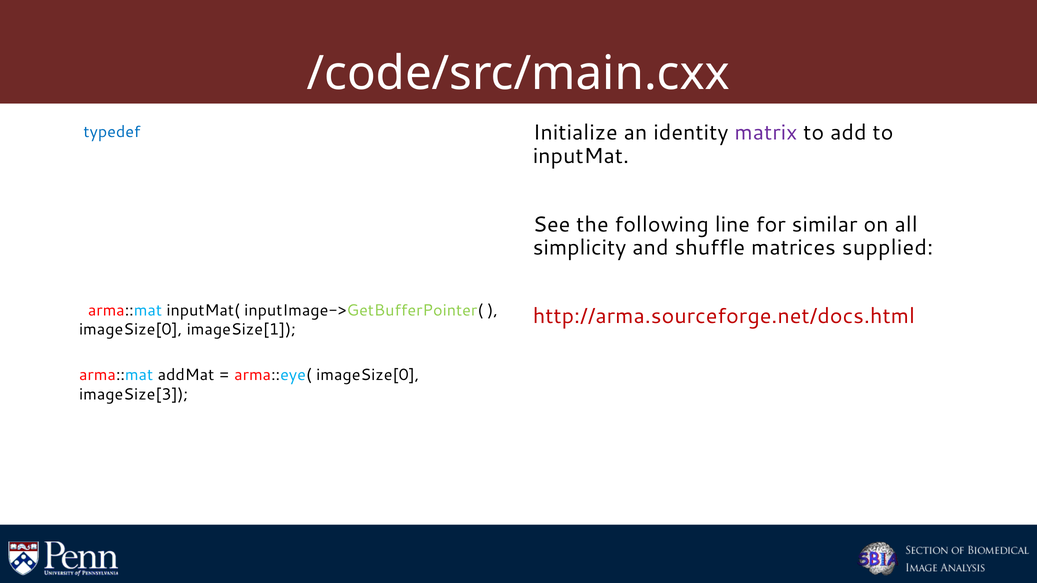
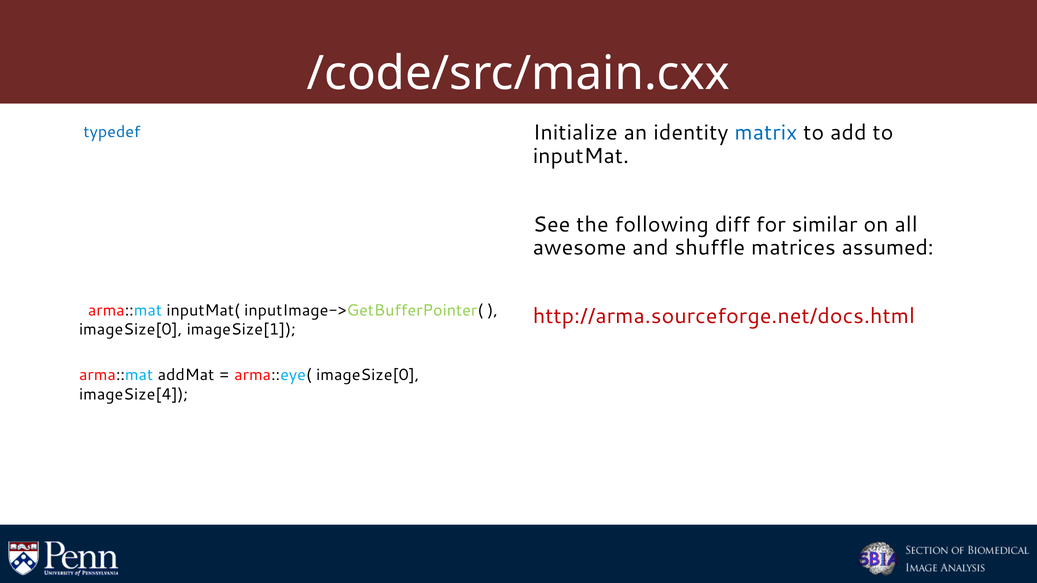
matrix colour: purple -> blue
line: line -> diff
simplicity: simplicity -> awesome
supplied: supplied -> assumed
imageSize[3: imageSize[3 -> imageSize[4
